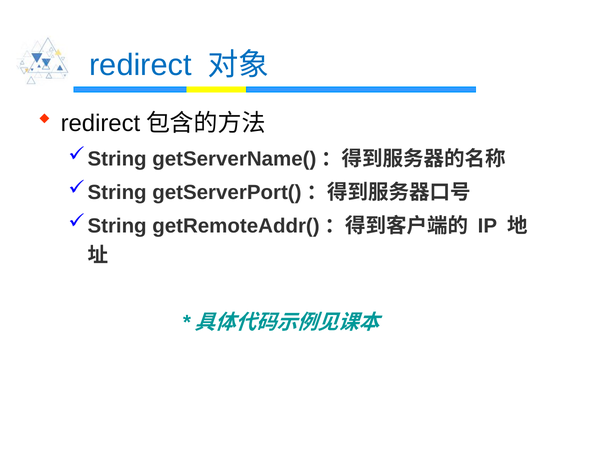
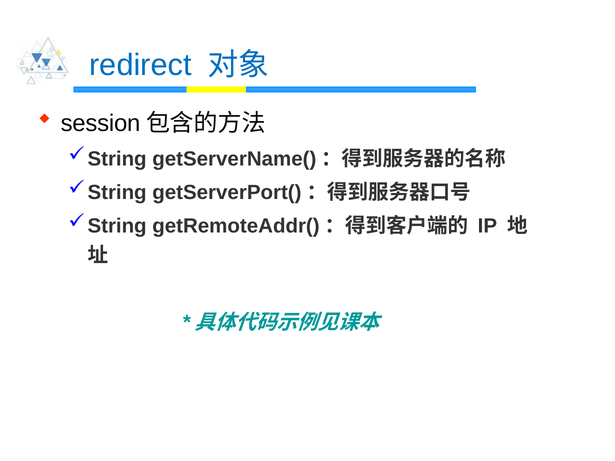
redirect at (100, 123): redirect -> session
